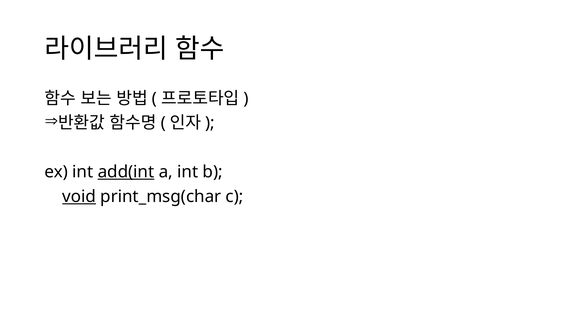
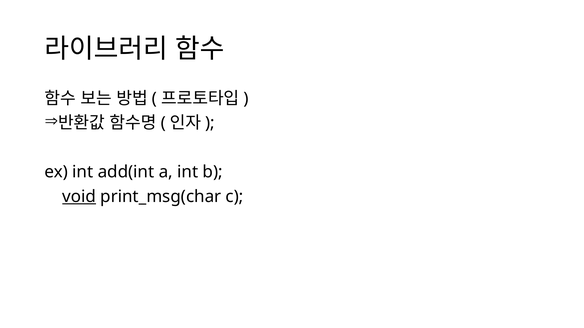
add(int underline: present -> none
